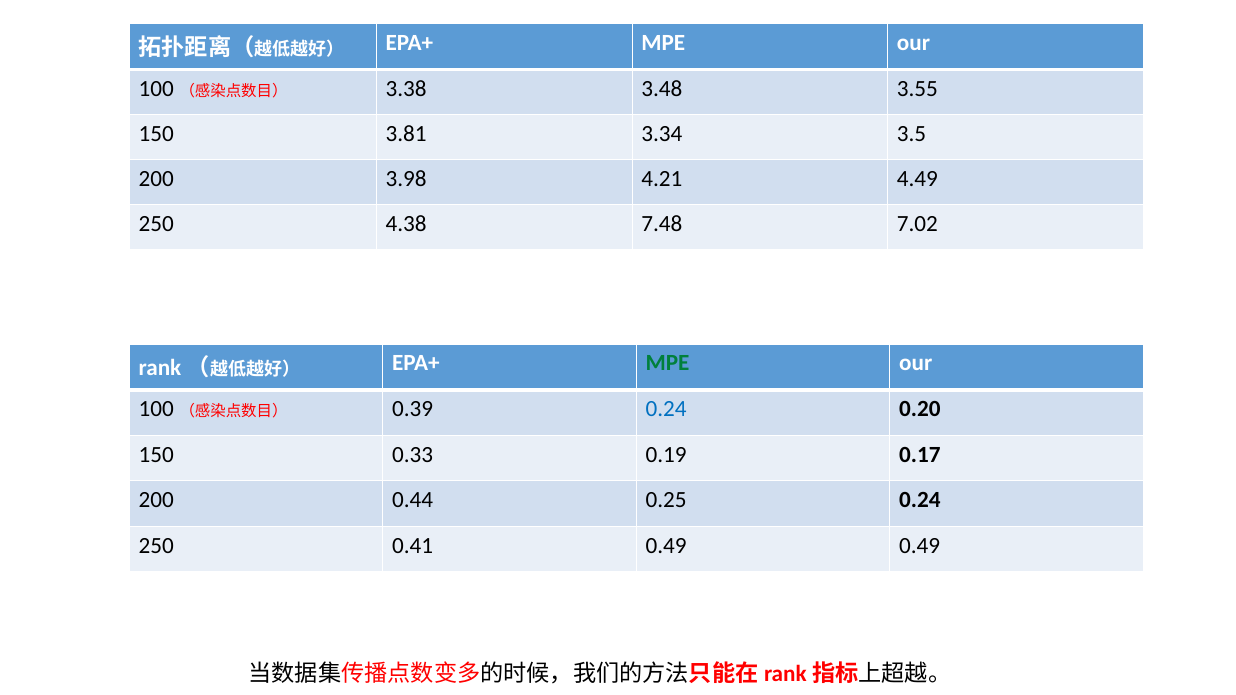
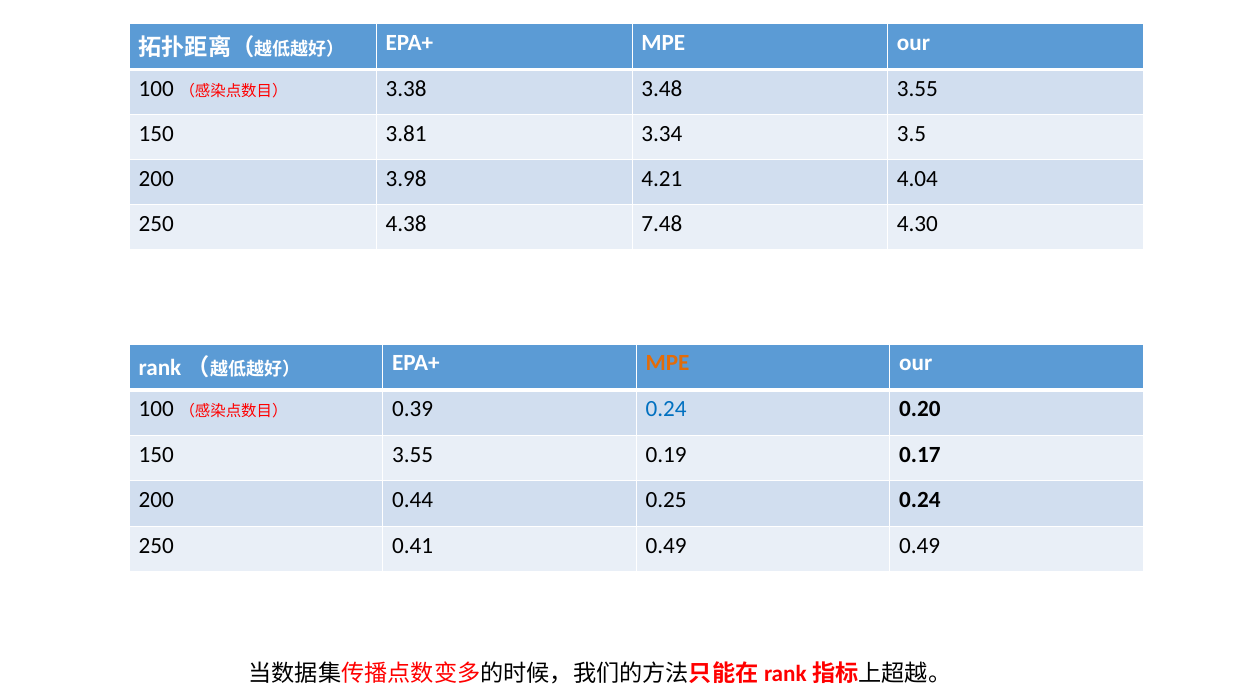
4.49: 4.49 -> 4.04
7.02: 7.02 -> 4.30
MPE at (668, 363) colour: green -> orange
150 0.33: 0.33 -> 3.55
